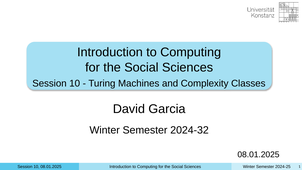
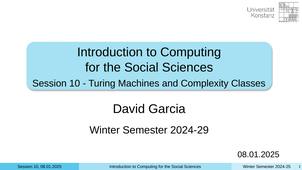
2024-32: 2024-32 -> 2024-29
